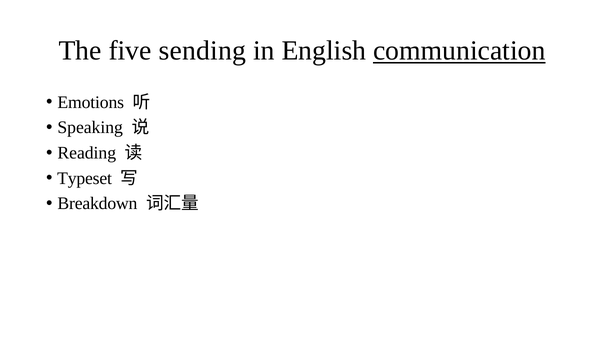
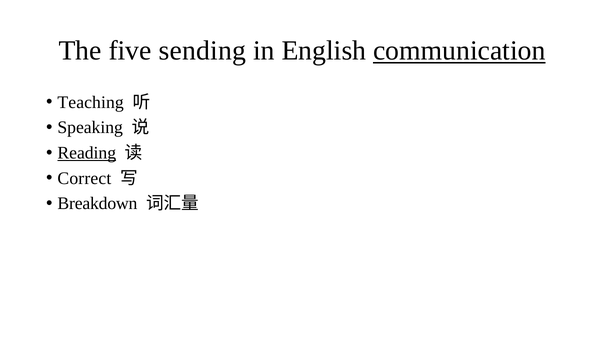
Emotions: Emotions -> Teaching
Reading underline: none -> present
Typeset: Typeset -> Correct
